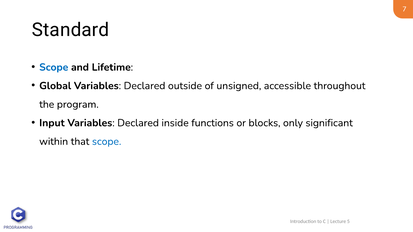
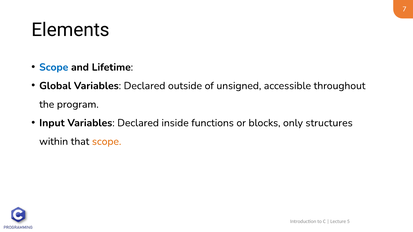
Standard: Standard -> Elements
significant: significant -> structures
scope at (107, 142) colour: blue -> orange
